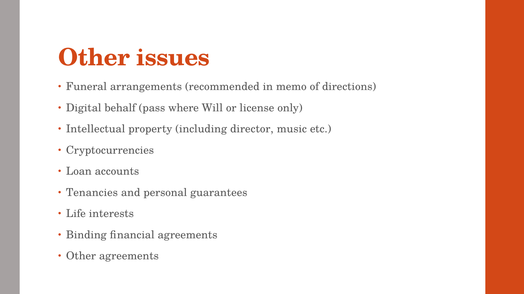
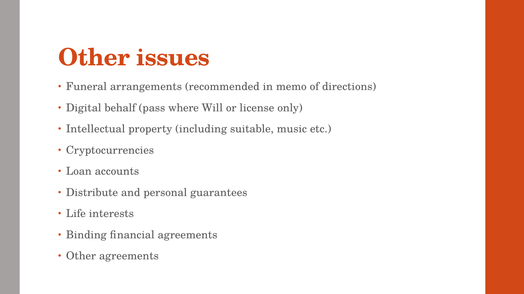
director: director -> suitable
Tenancies: Tenancies -> Distribute
